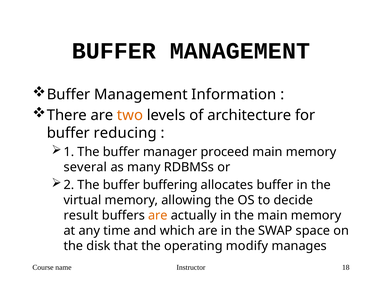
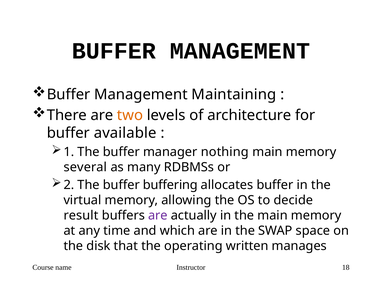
Information: Information -> Maintaining
reducing: reducing -> available
proceed: proceed -> nothing
are at (158, 216) colour: orange -> purple
modify: modify -> written
